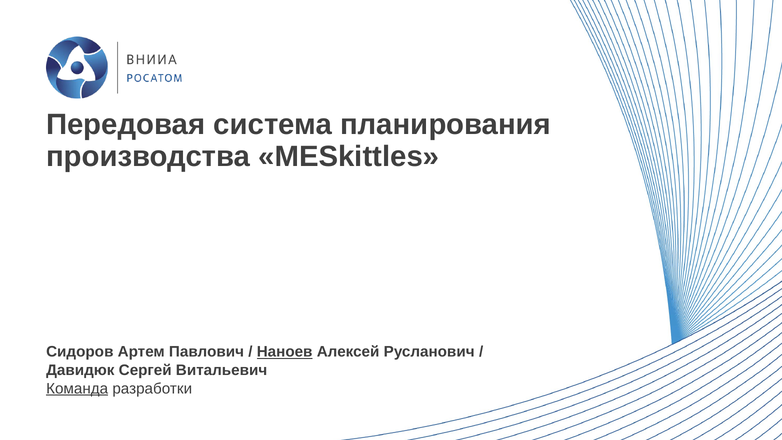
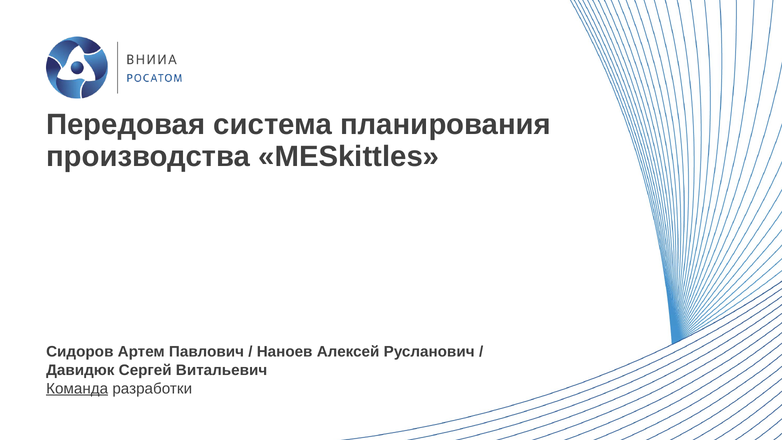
Наноев underline: present -> none
